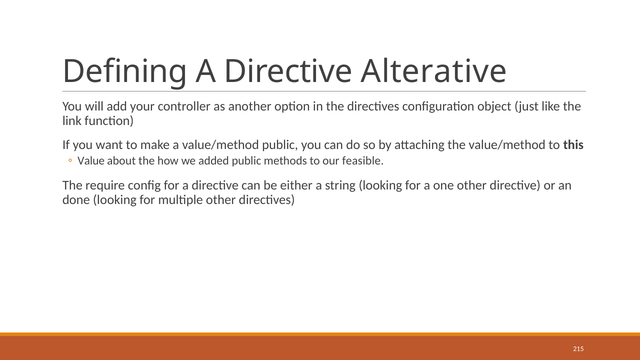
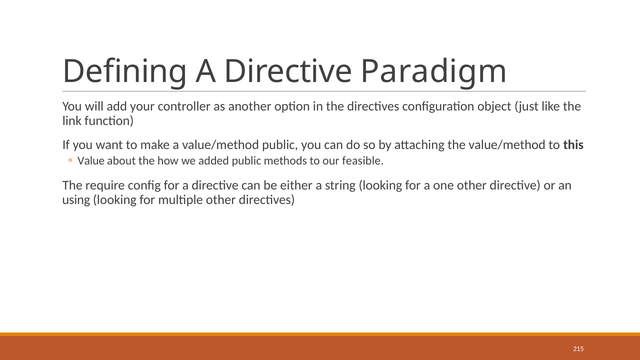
Alterative: Alterative -> Paradigm
done: done -> using
